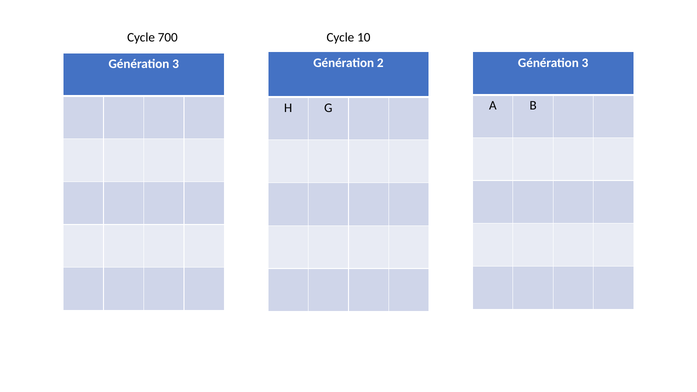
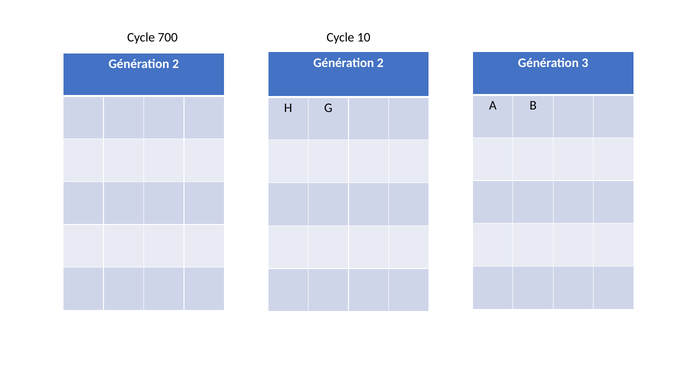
3 at (176, 64): 3 -> 2
